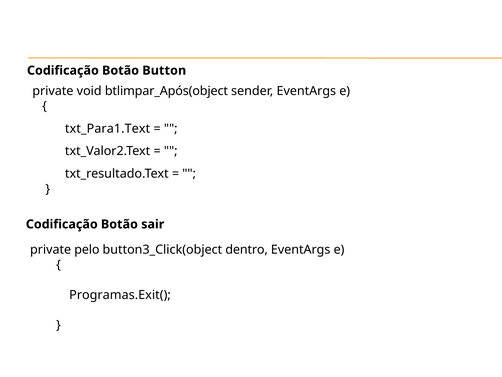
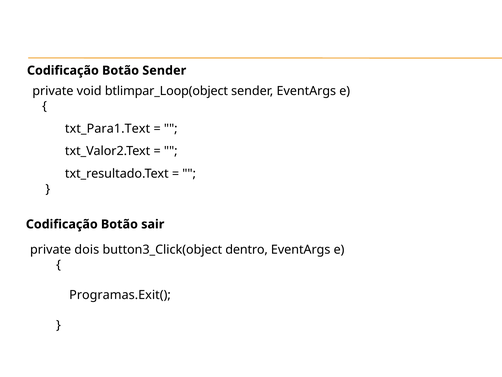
Botão Button: Button -> Sender
btlimpar_Após(object: btlimpar_Após(object -> btlimpar_Loop(object
pelo: pelo -> dois
